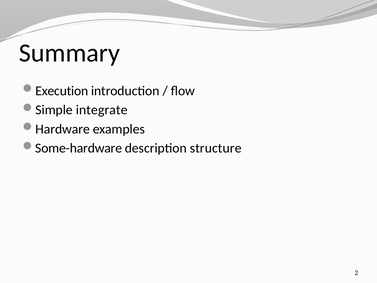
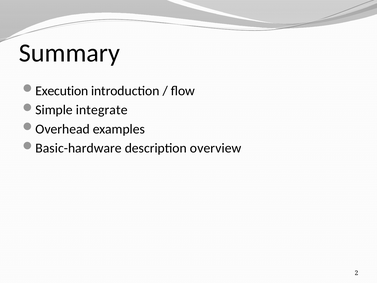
Hardware: Hardware -> Overhead
Some-hardware: Some-hardware -> Basic-hardware
structure: structure -> overview
